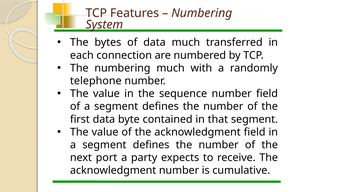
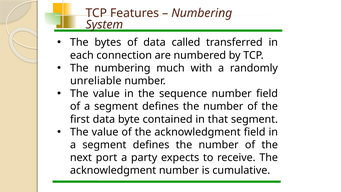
data much: much -> called
telephone: telephone -> unreliable
